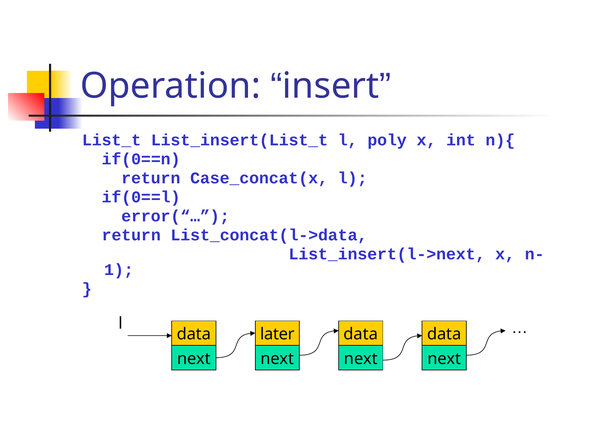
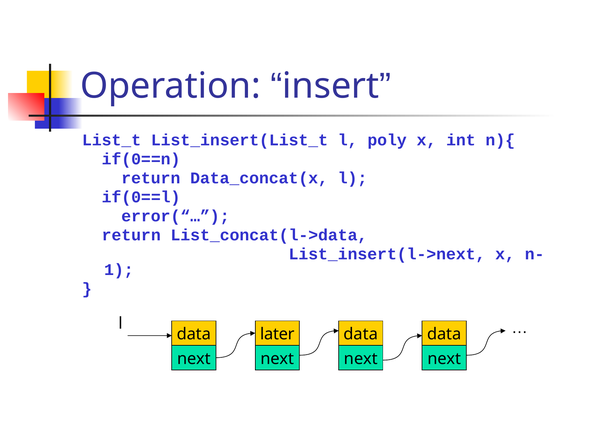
Case_concat(x: Case_concat(x -> Data_concat(x
